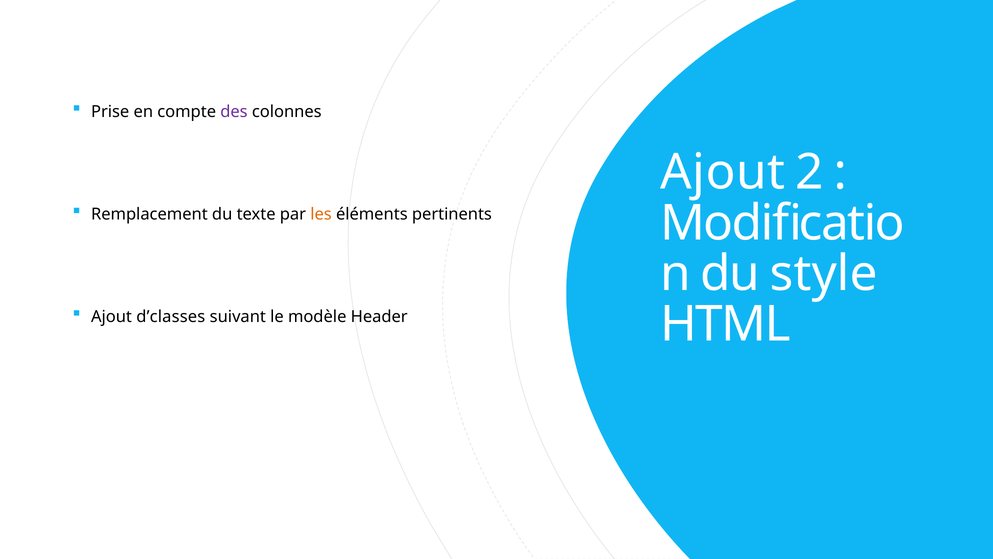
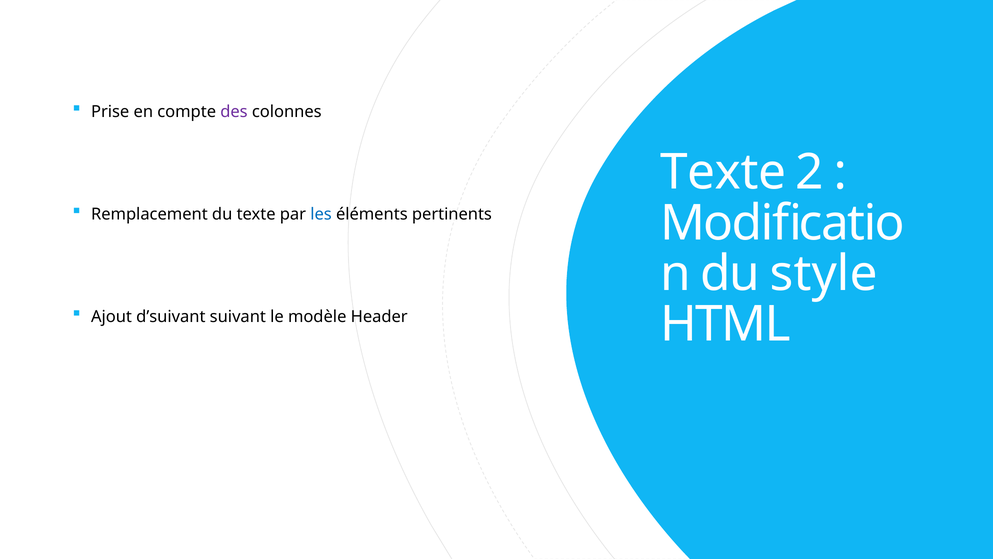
Ajout at (723, 172): Ajout -> Texte
les colour: orange -> blue
d’classes: d’classes -> d’suivant
